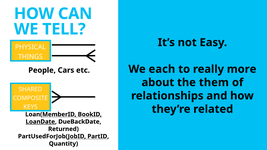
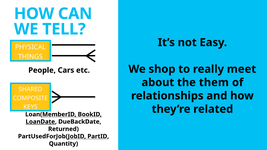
each: each -> shop
more: more -> meet
